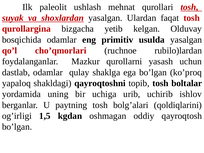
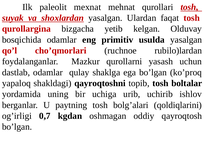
ushlash: ushlash -> mexnat
1,5: 1,5 -> 0,7
